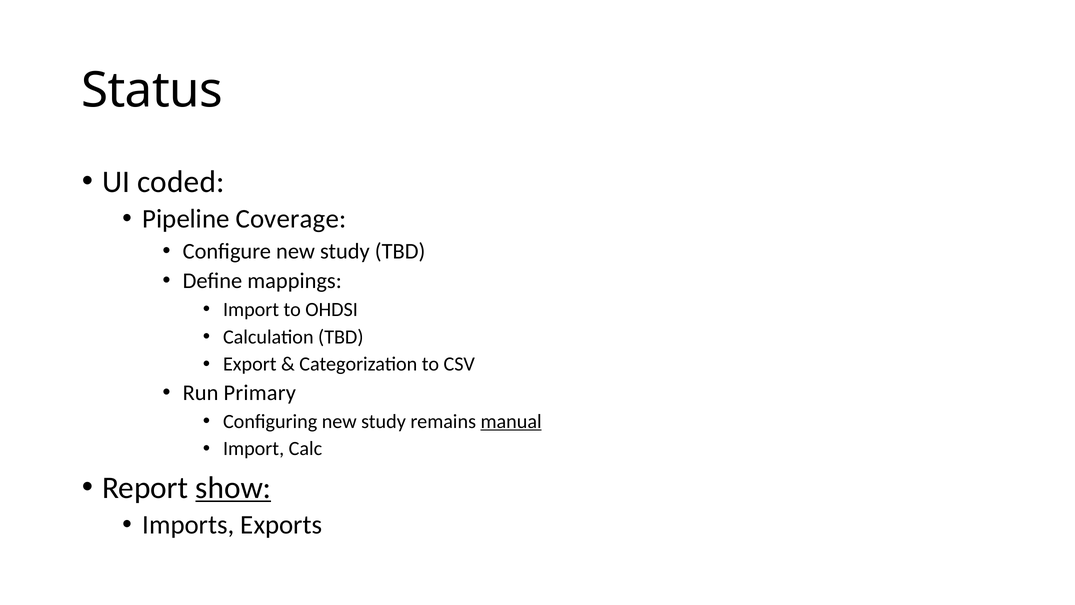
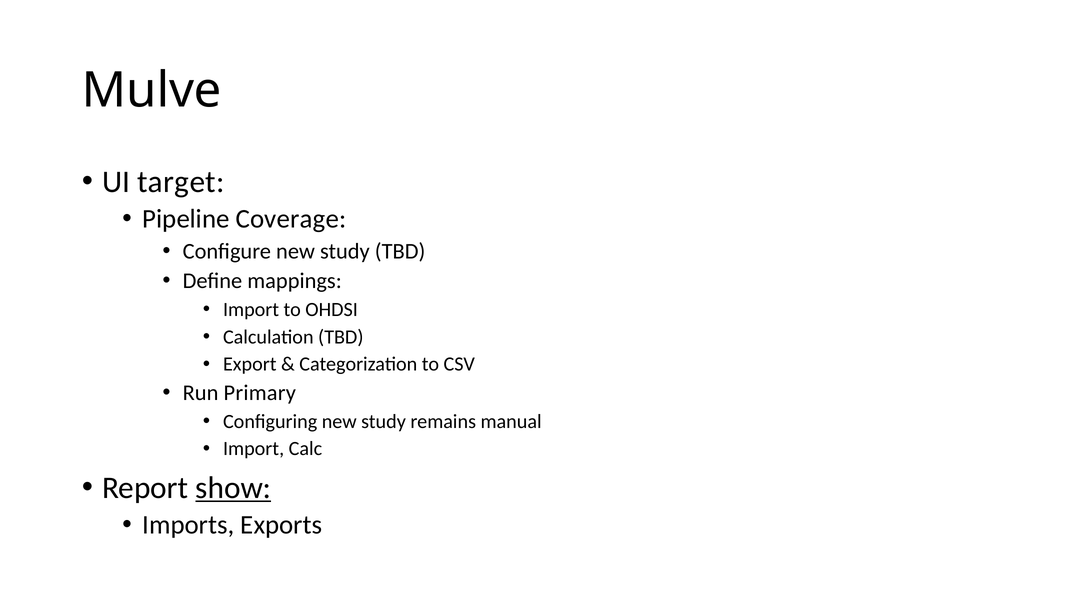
Status: Status -> Mulve
coded: coded -> target
manual underline: present -> none
